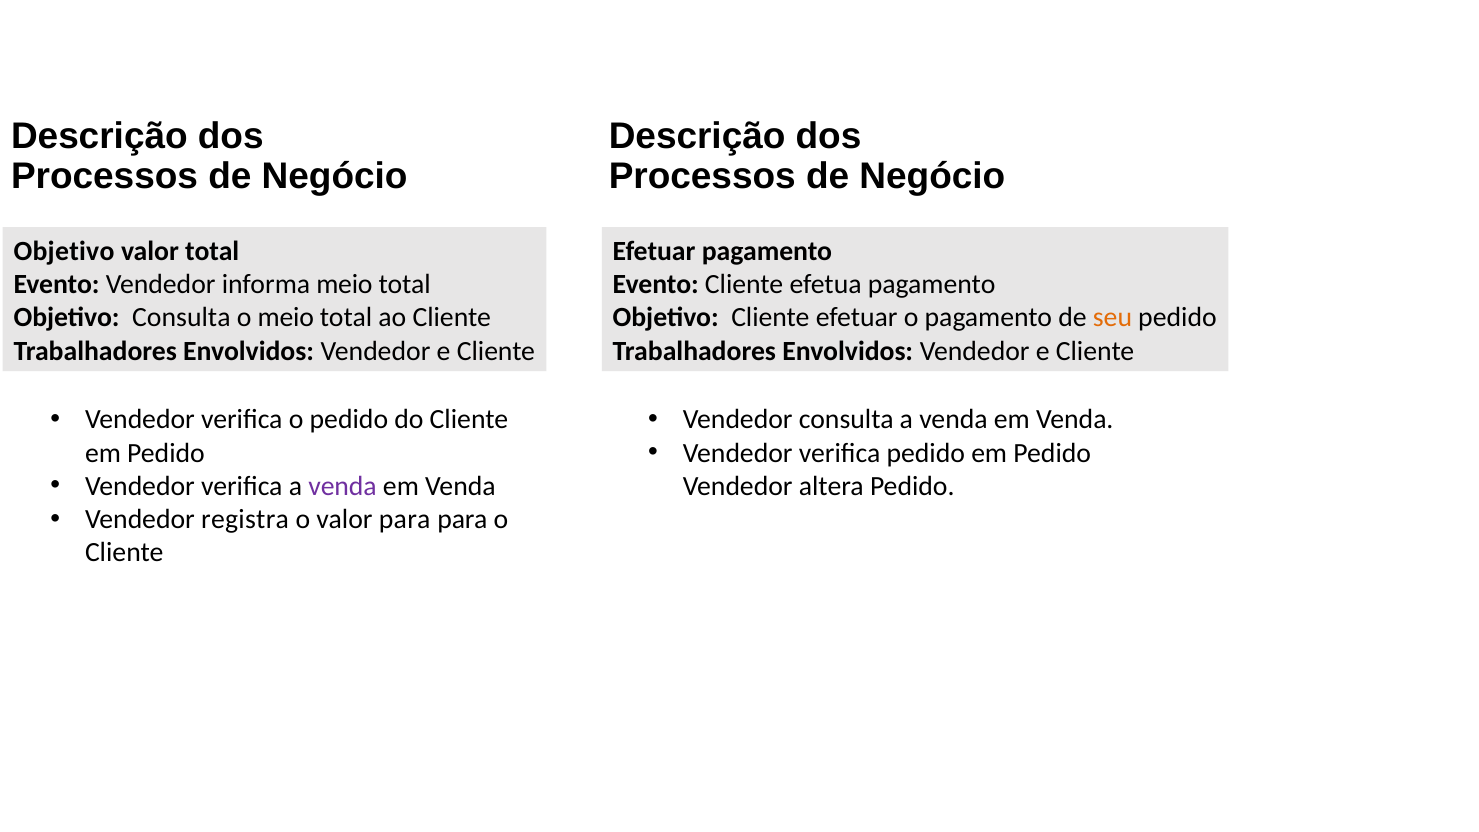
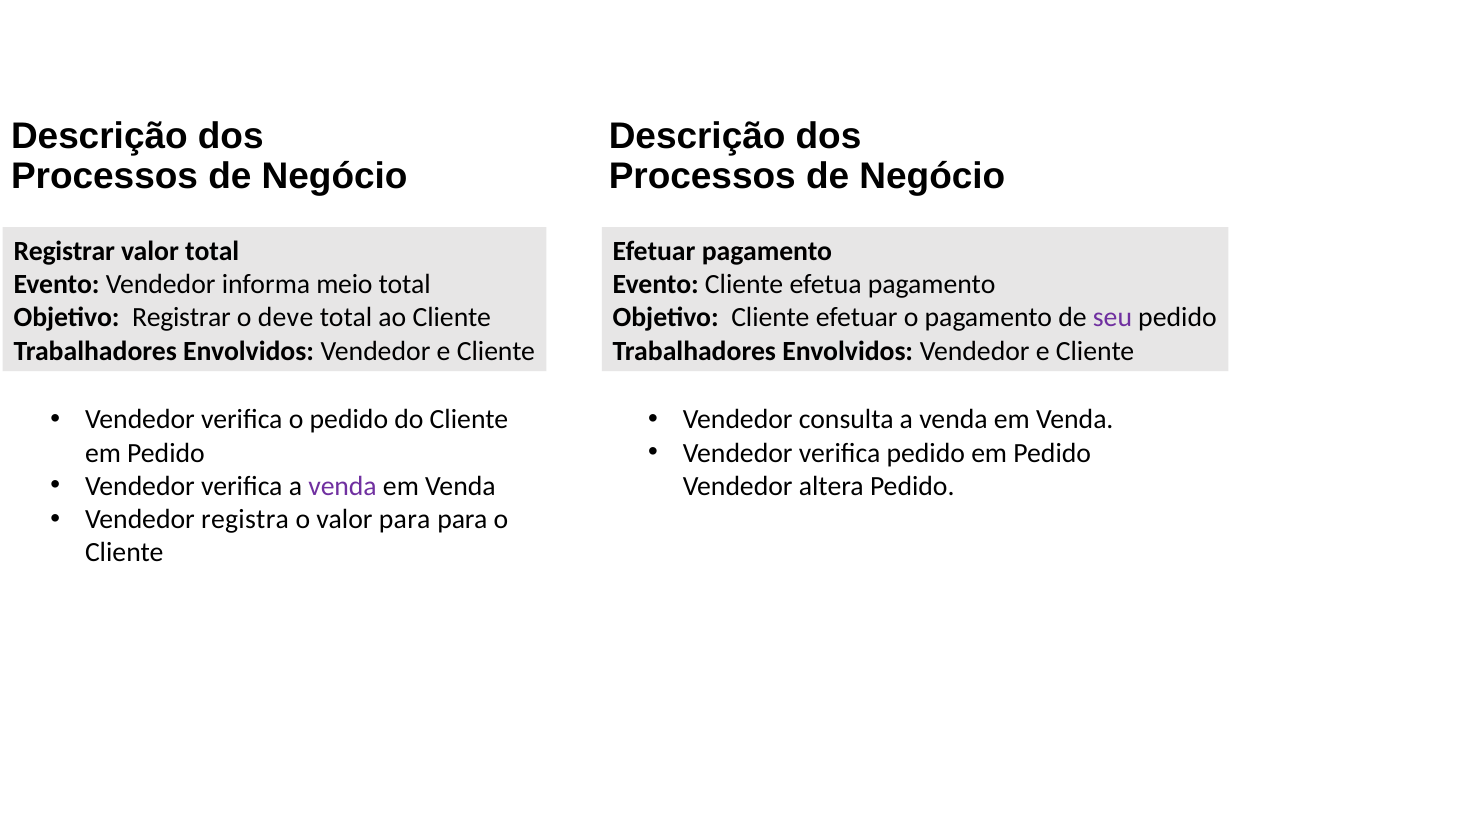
Objetivo at (64, 251): Objetivo -> Registrar
Objetivo Consulta: Consulta -> Registrar
o meio: meio -> deve
seu colour: orange -> purple
